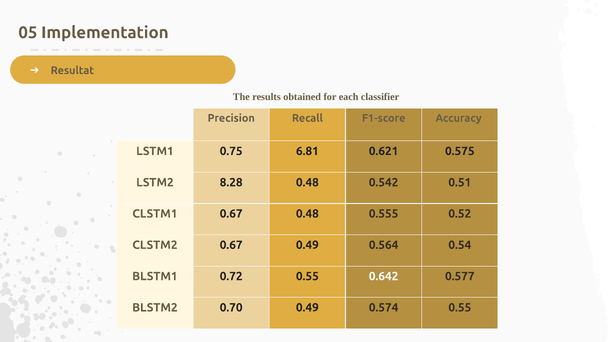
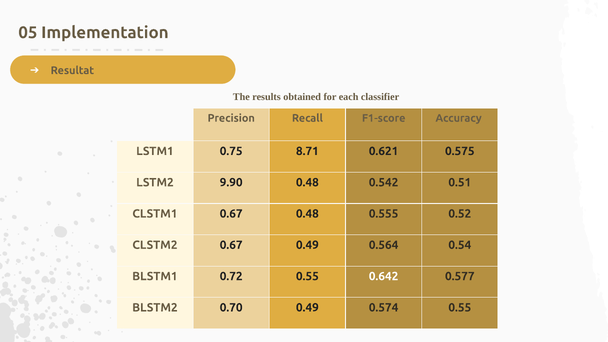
6.81: 6.81 -> 8.71
8.28: 8.28 -> 9.90
